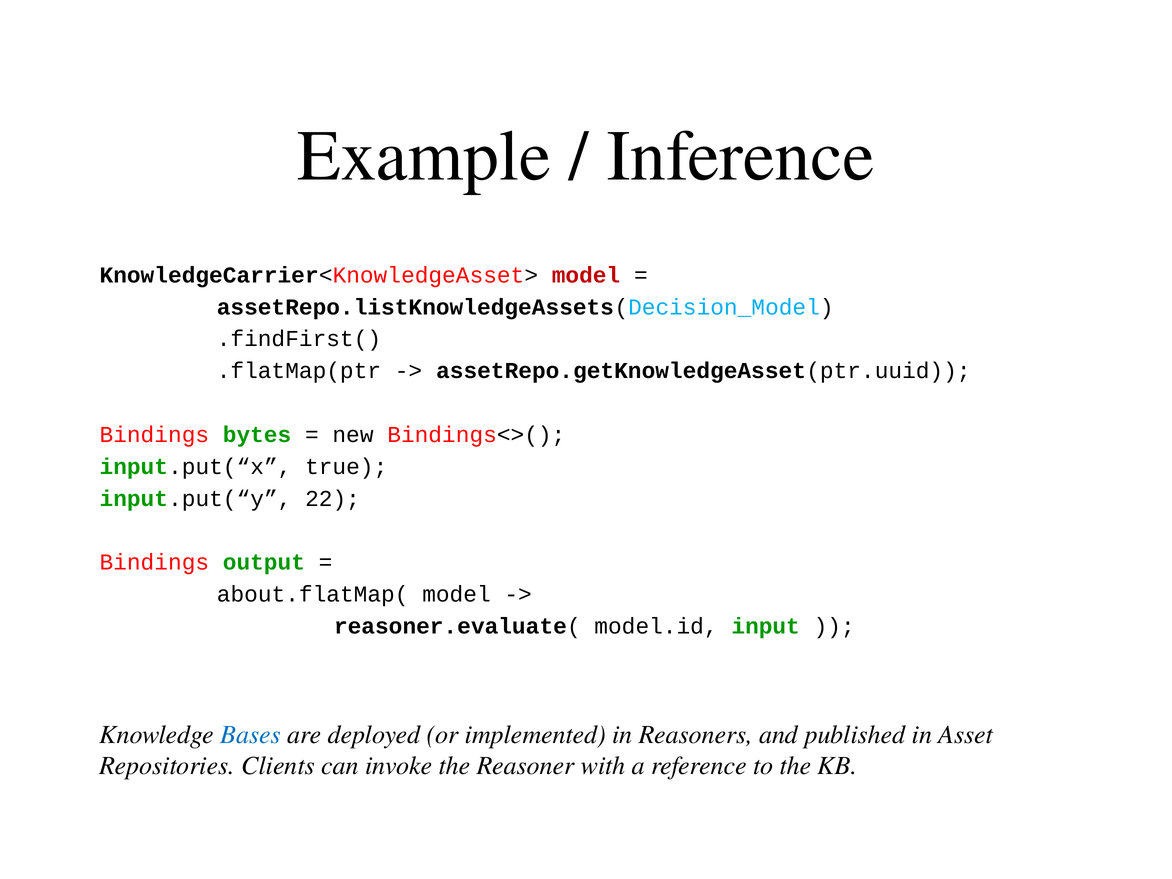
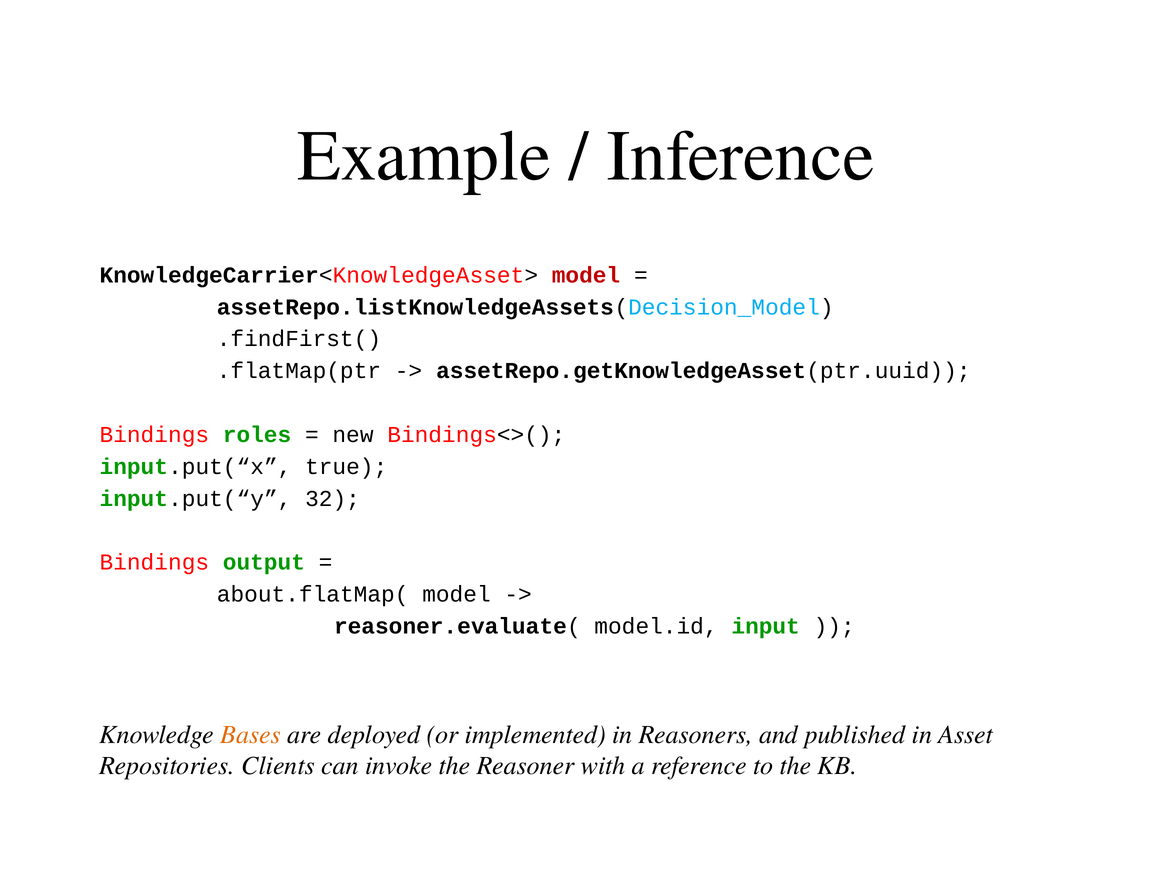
bytes: bytes -> roles
22: 22 -> 32
Bases colour: blue -> orange
